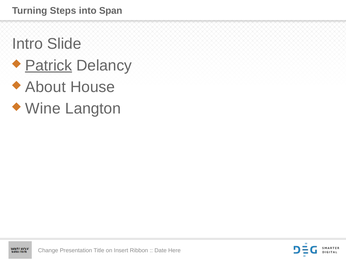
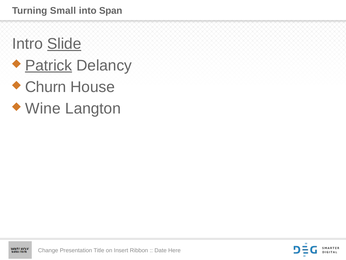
Steps: Steps -> Small
Slide underline: none -> present
About: About -> Churn
